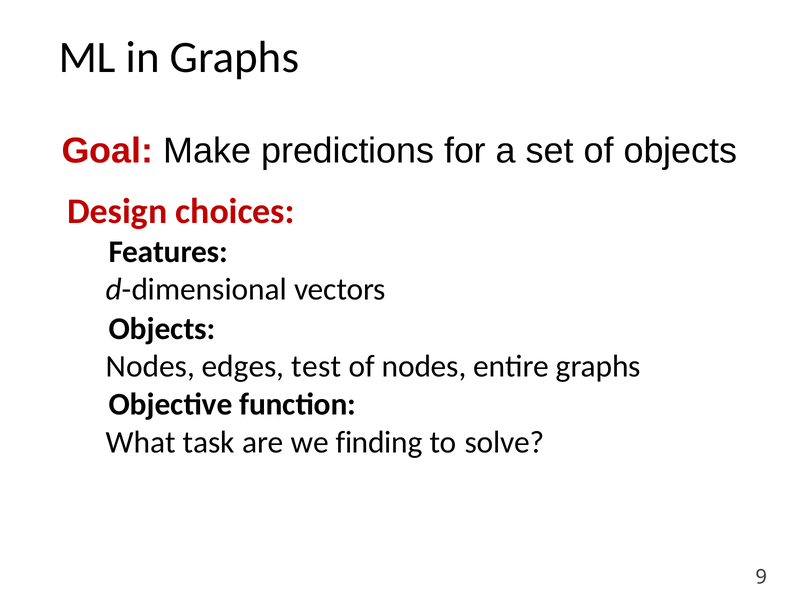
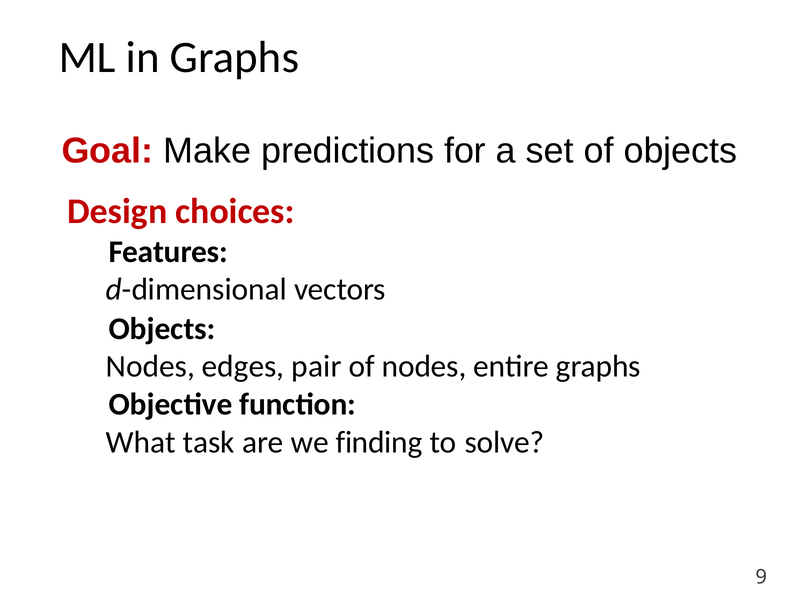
test: test -> pair
